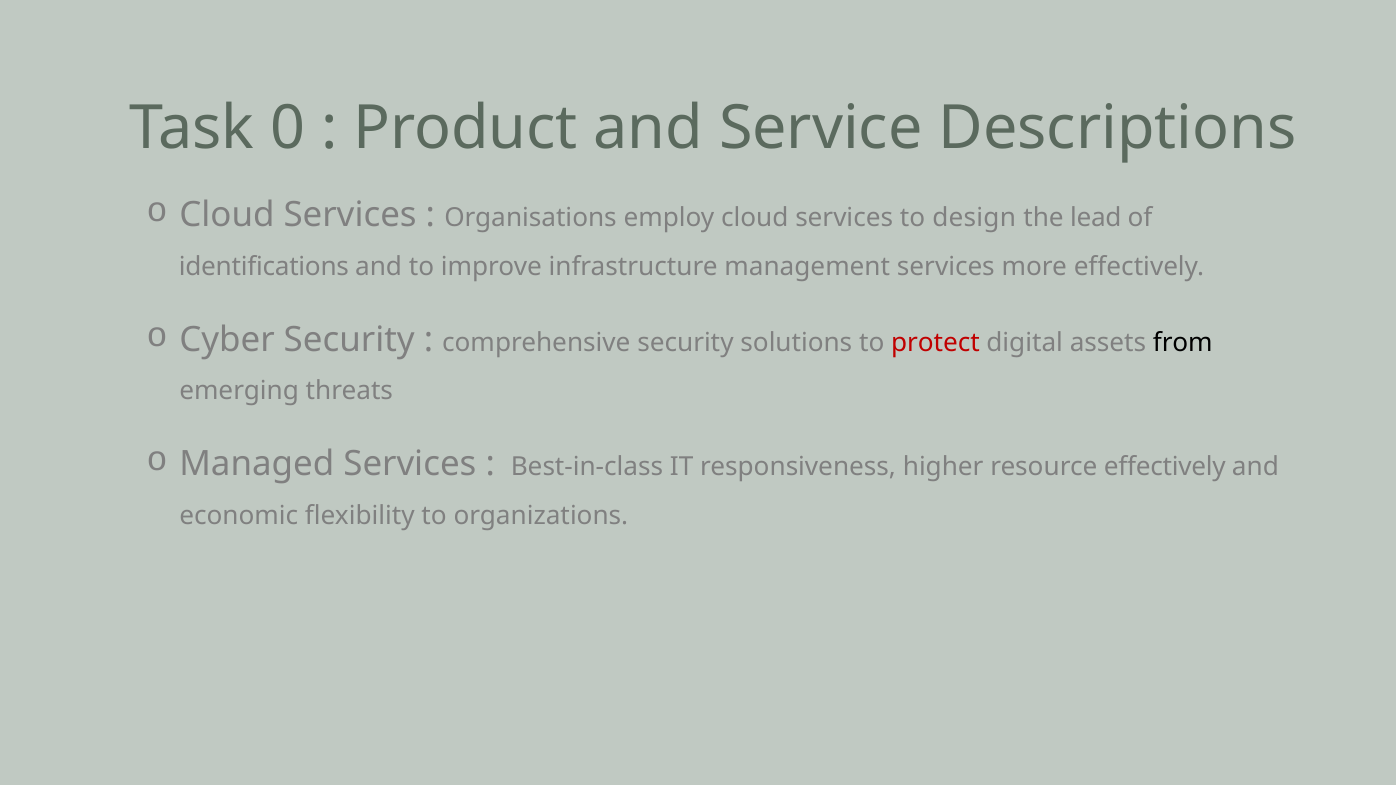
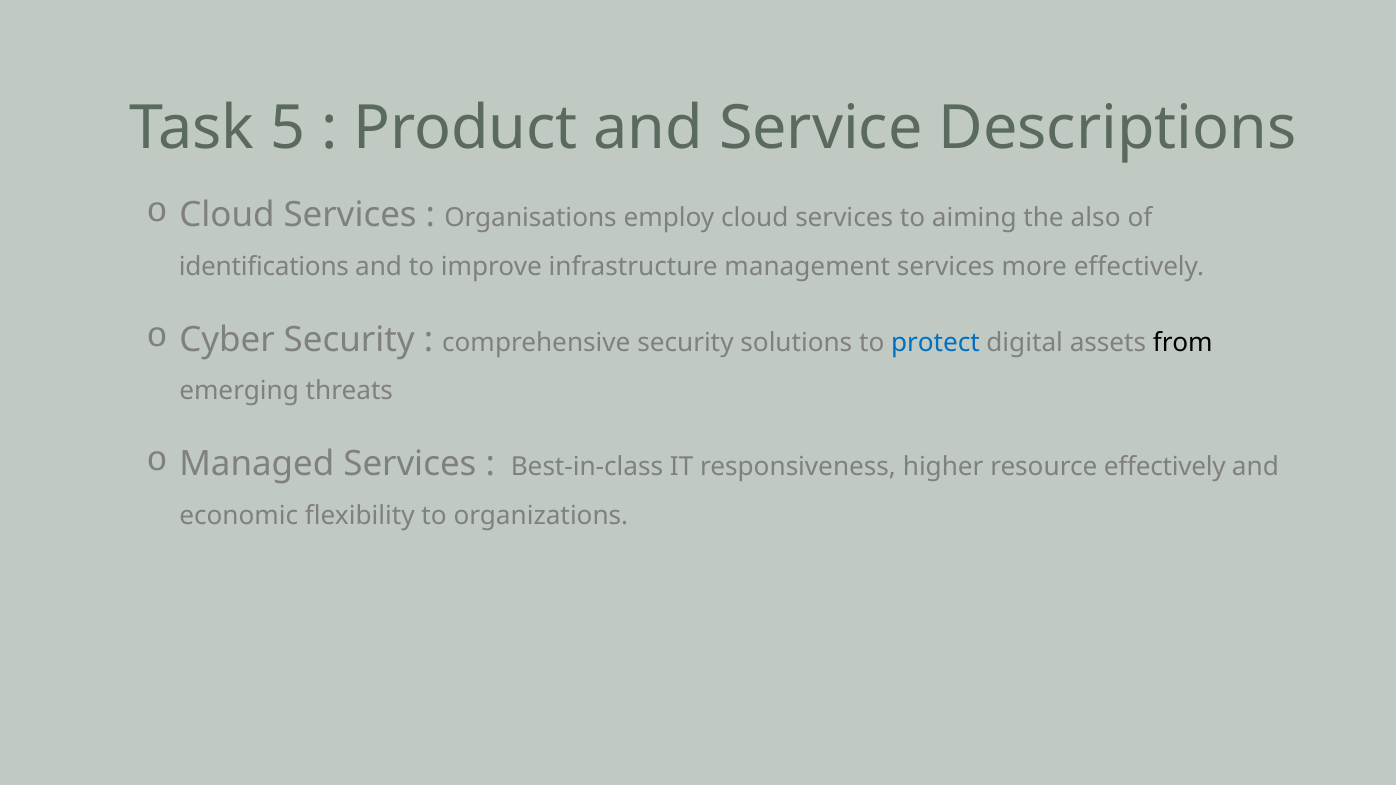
0: 0 -> 5
design: design -> aiming
lead: lead -> also
protect colour: red -> blue
